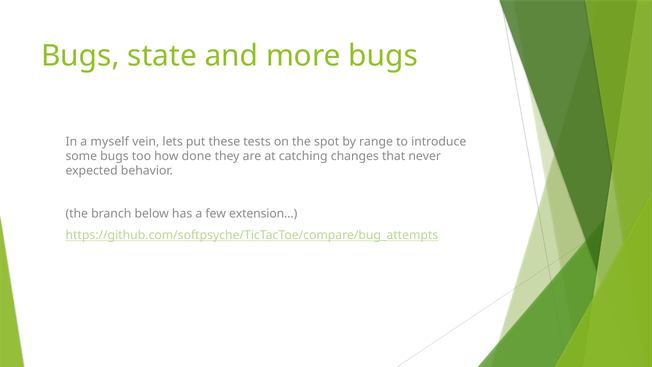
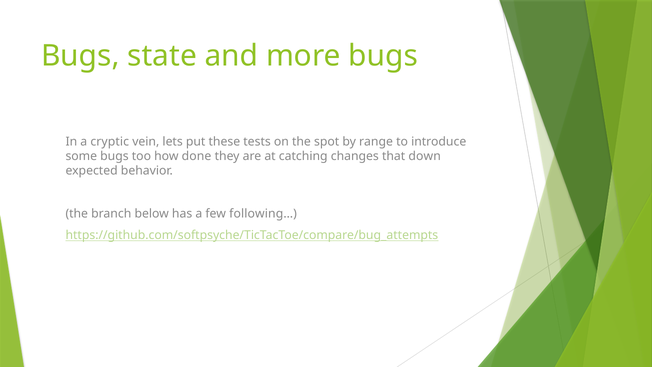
myself: myself -> cryptic
never: never -> down
extension…: extension… -> following…
